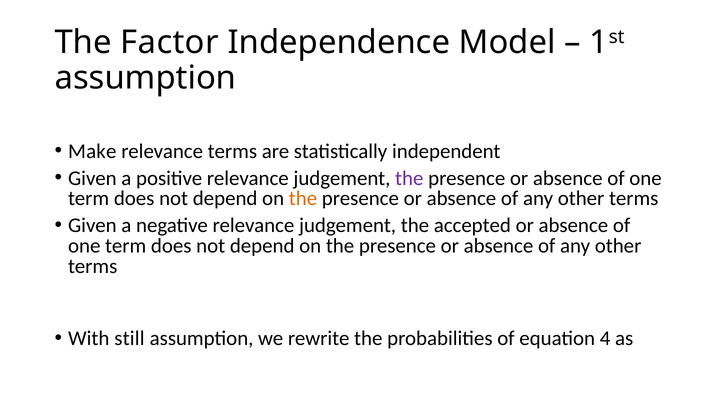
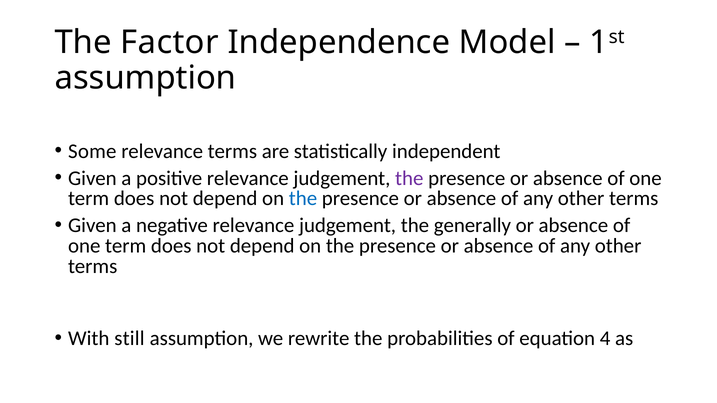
Make: Make -> Some
the at (303, 199) colour: orange -> blue
accepted: accepted -> generally
